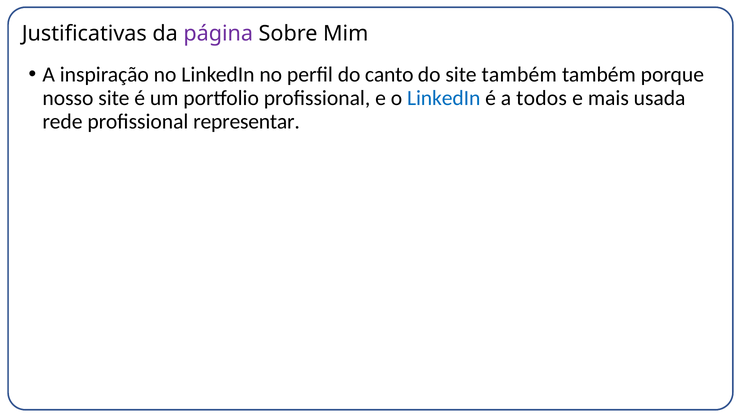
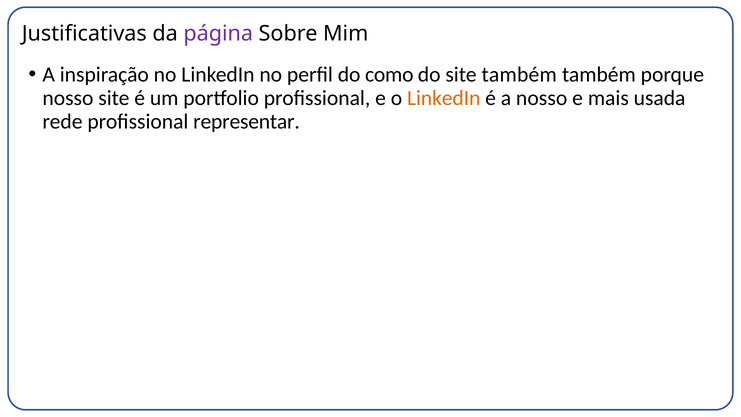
canto: canto -> como
LinkedIn at (444, 98) colour: blue -> orange
a todos: todos -> nosso
